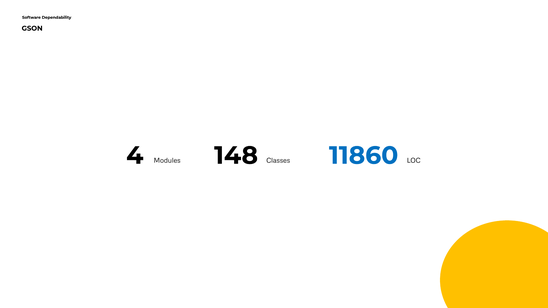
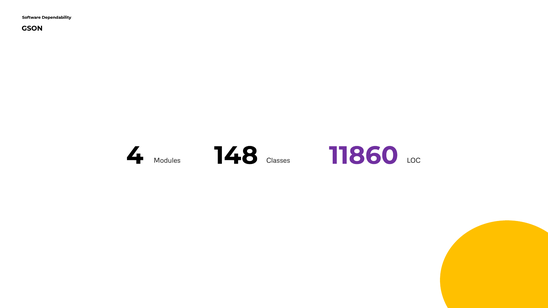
11860 colour: blue -> purple
